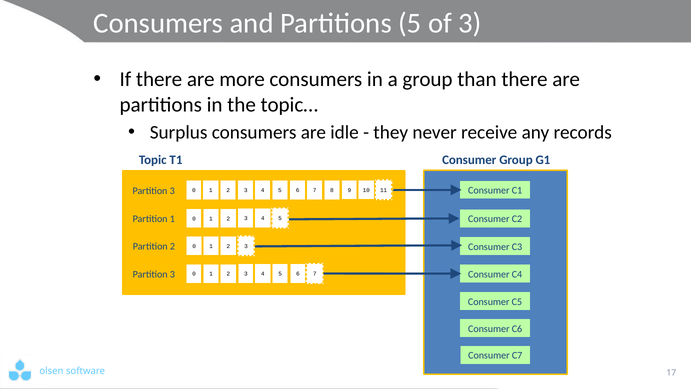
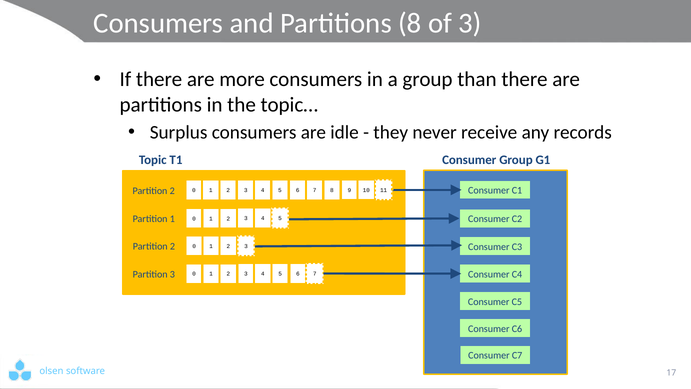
Partitions 5: 5 -> 8
3 at (172, 191): 3 -> 2
